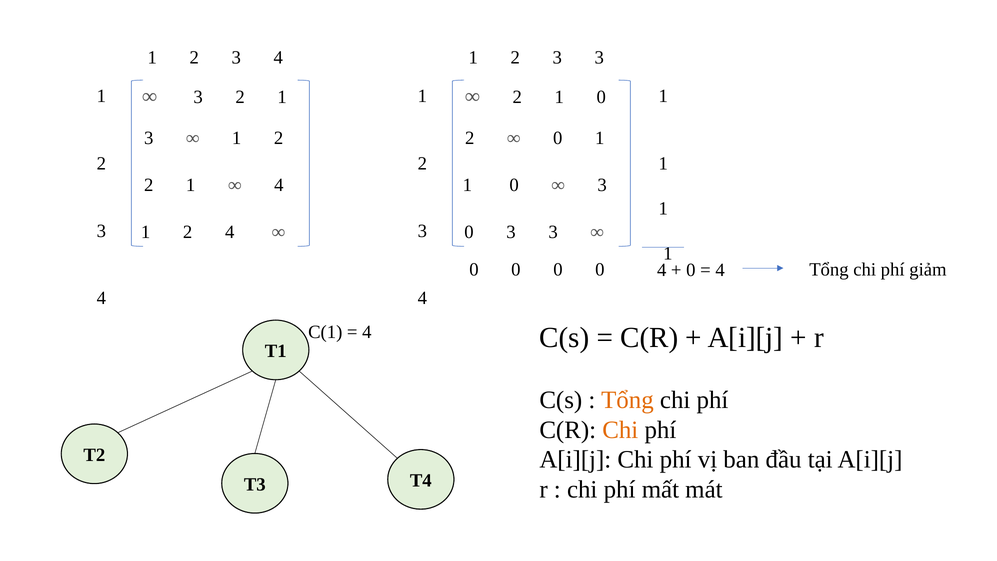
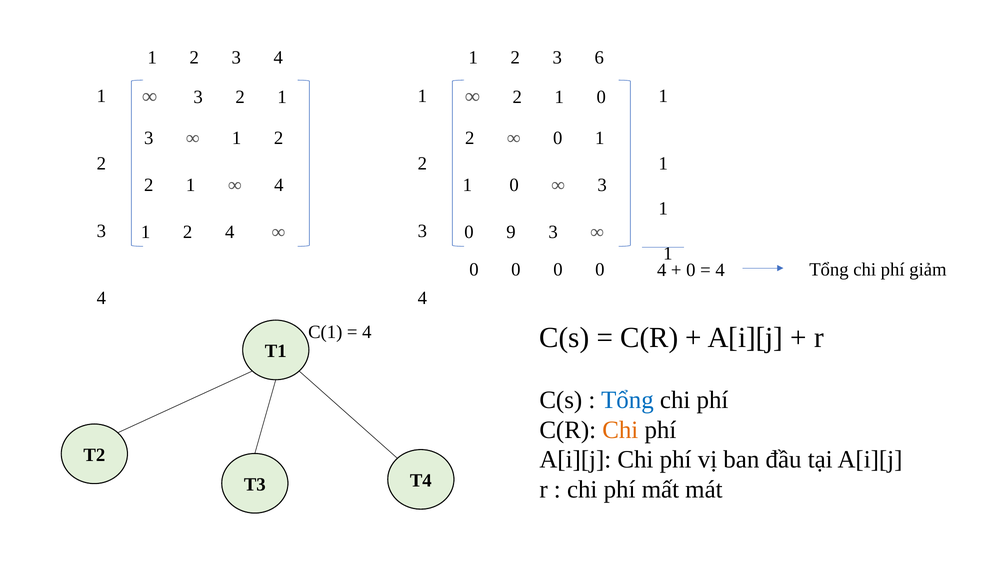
2 3 3: 3 -> 6
0 3: 3 -> 9
Tổng at (627, 400) colour: orange -> blue
